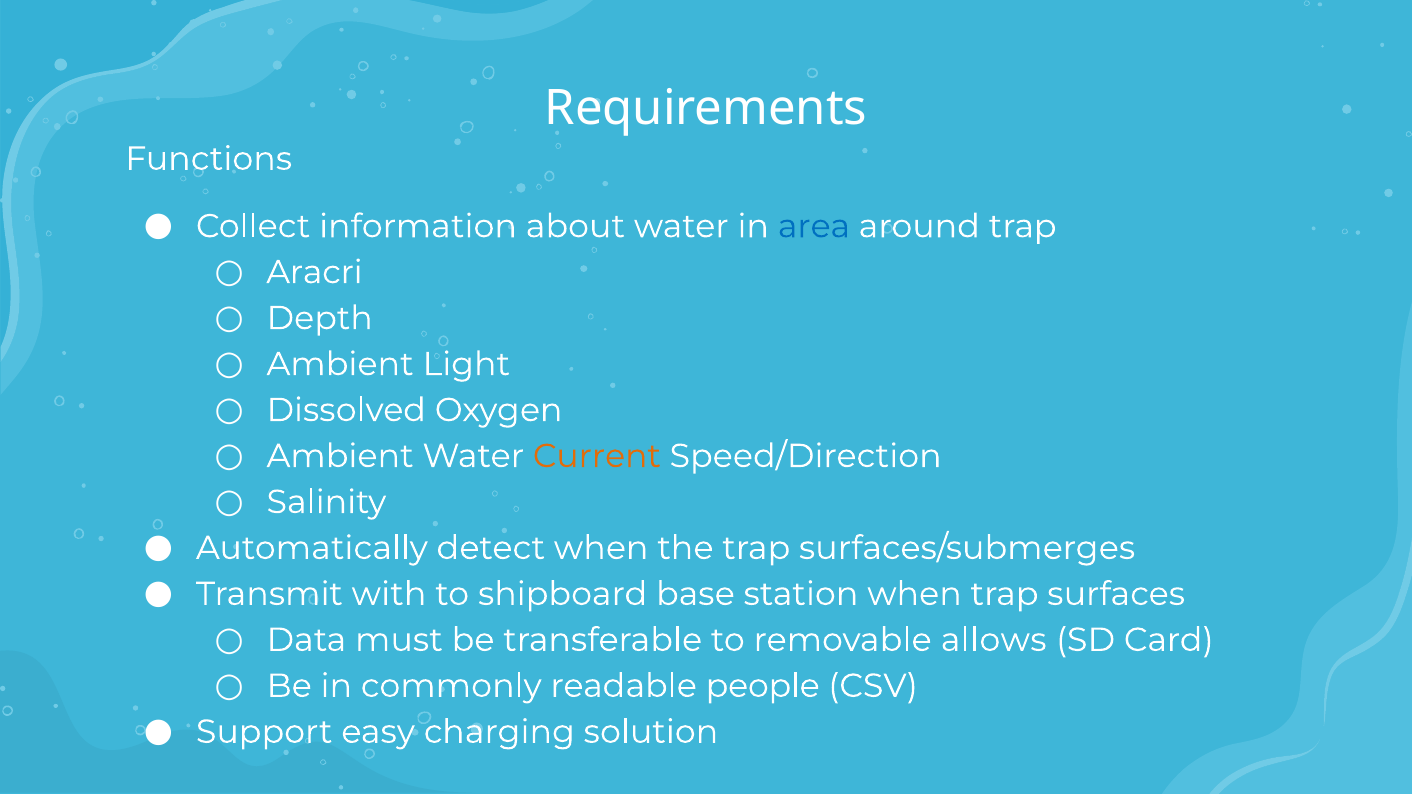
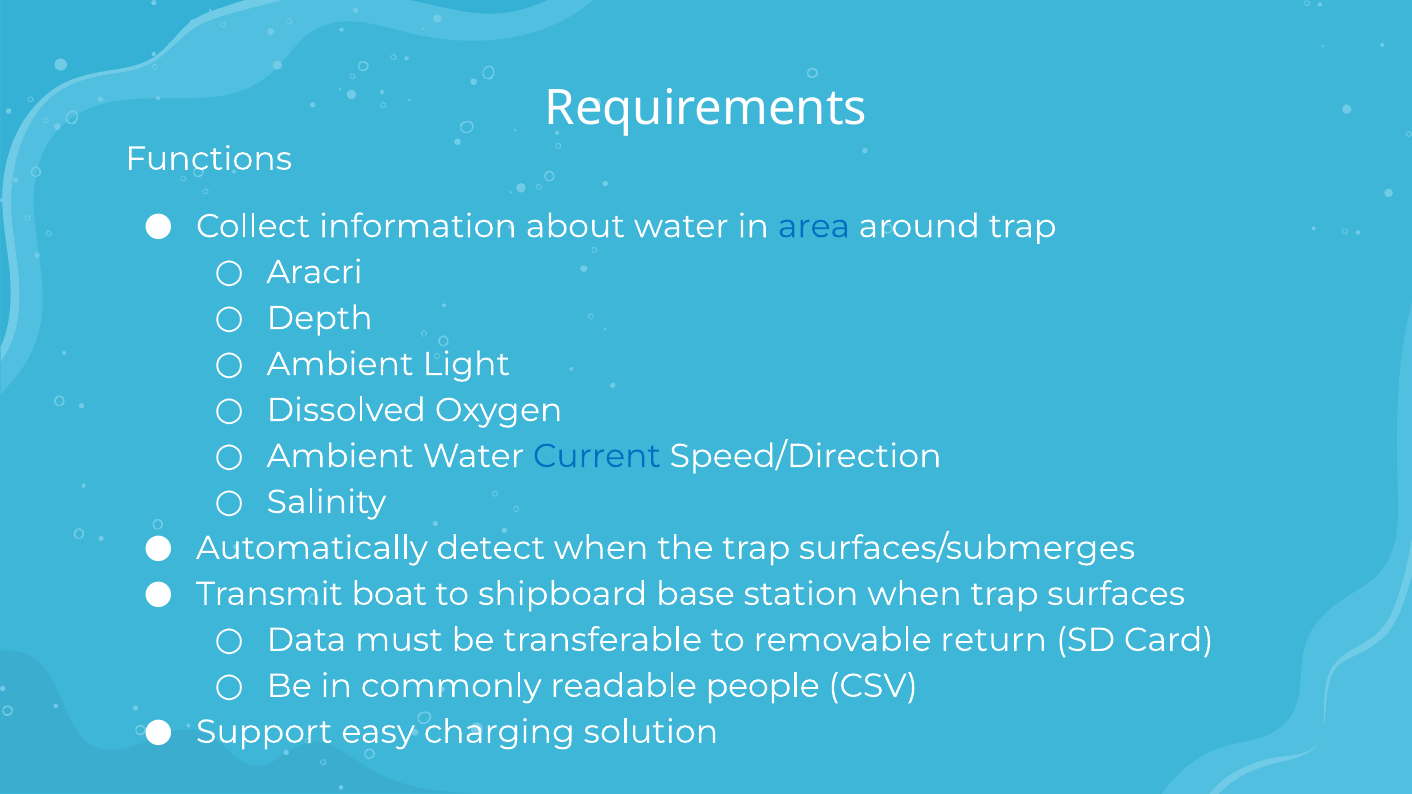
Current colour: orange -> blue
with: with -> boat
allows: allows -> return
